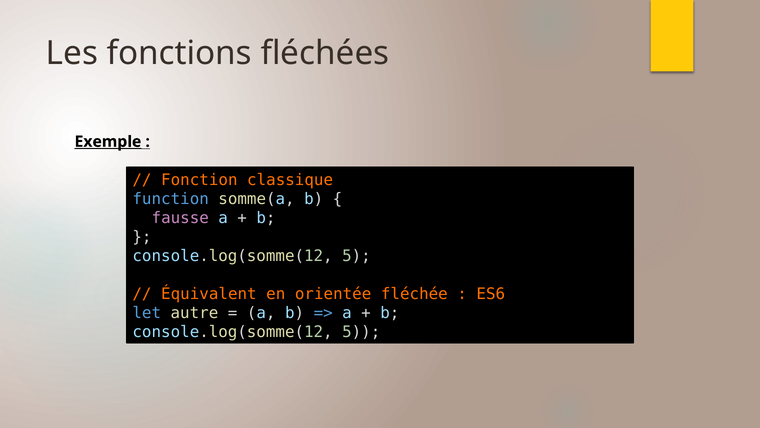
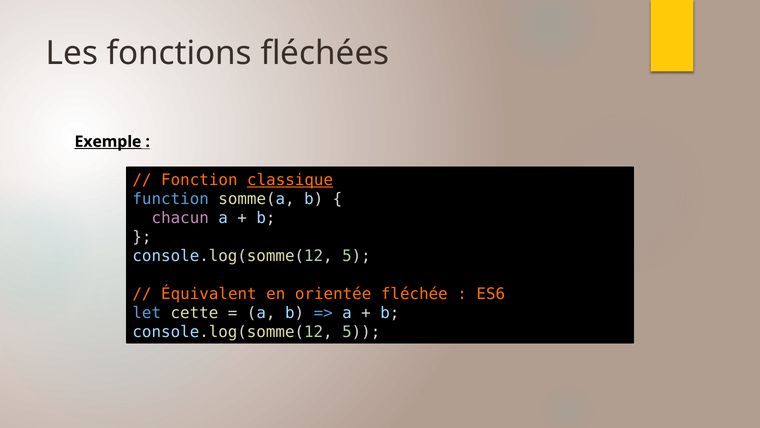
classique underline: none -> present
fausse: fausse -> chacun
autre: autre -> cette
